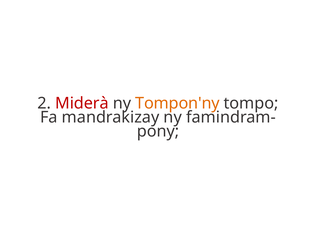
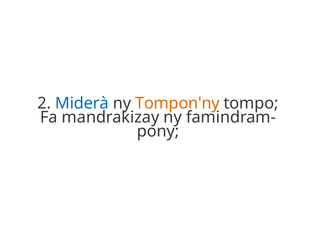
Miderà colour: red -> blue
